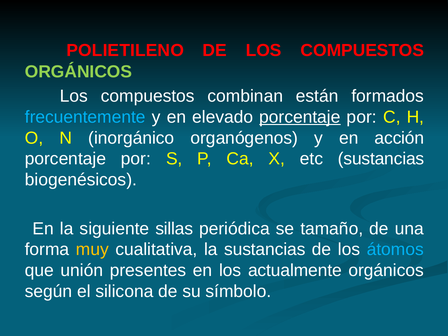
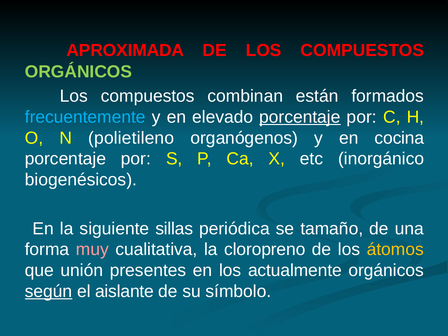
POLIETILENO: POLIETILENO -> APROXIMADA
inorgánico: inorgánico -> polietileno
acción: acción -> cocina
etc sustancias: sustancias -> inorgánico
muy colour: yellow -> pink
la sustancias: sustancias -> cloropreno
átomos colour: light blue -> yellow
según underline: none -> present
silicona: silicona -> aislante
